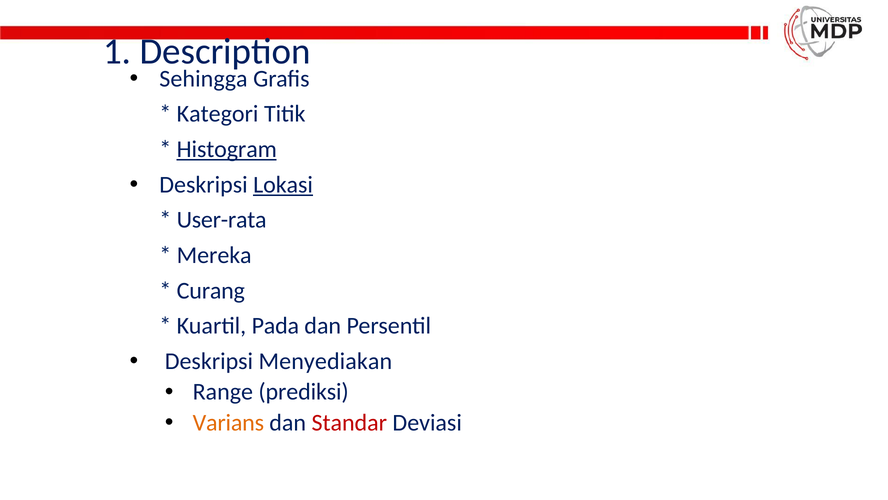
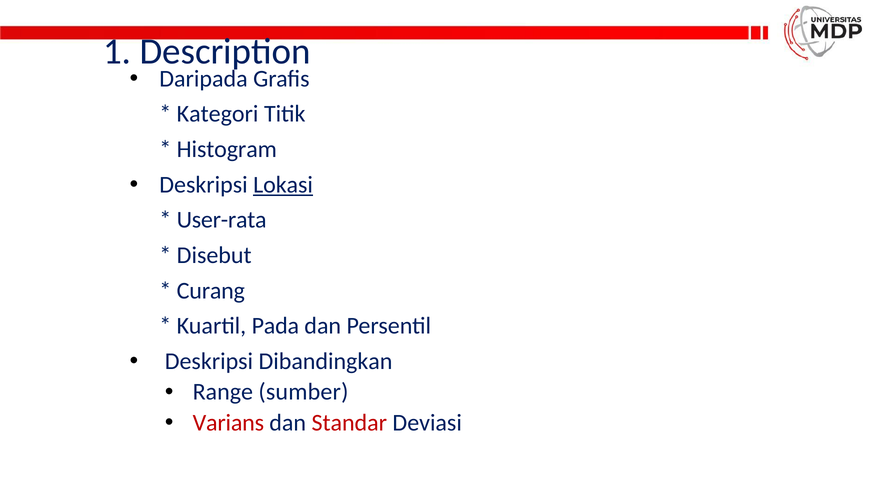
Sehingga: Sehingga -> Daripada
Histogram underline: present -> none
Mereka: Mereka -> Disebut
Menyediakan: Menyediakan -> Dibandingkan
prediksi: prediksi -> sumber
Varians colour: orange -> red
